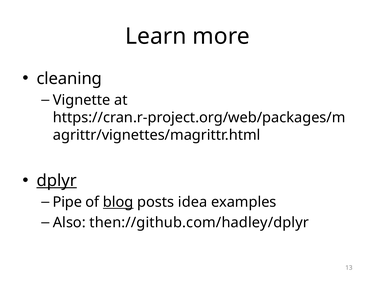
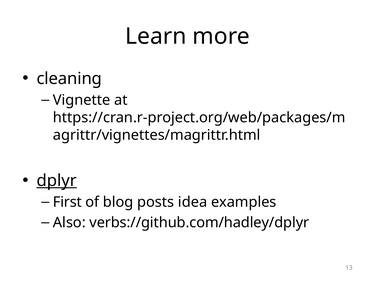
Pipe: Pipe -> First
blog underline: present -> none
then://github.com/hadley/dplyr: then://github.com/hadley/dplyr -> verbs://github.com/hadley/dplyr
